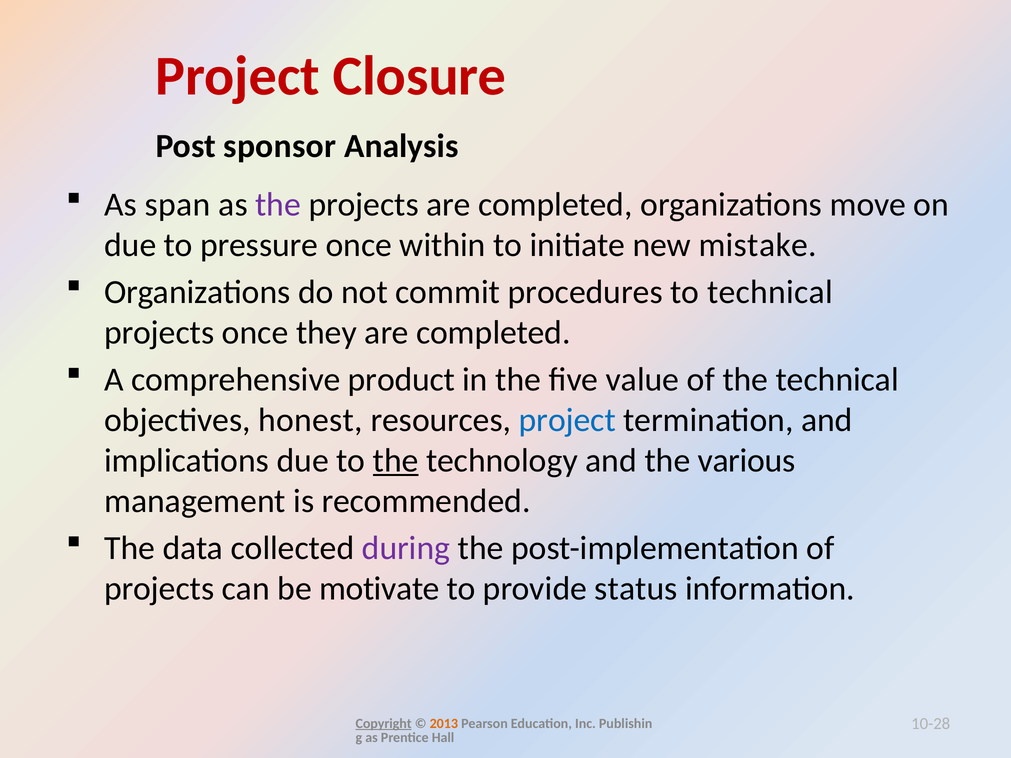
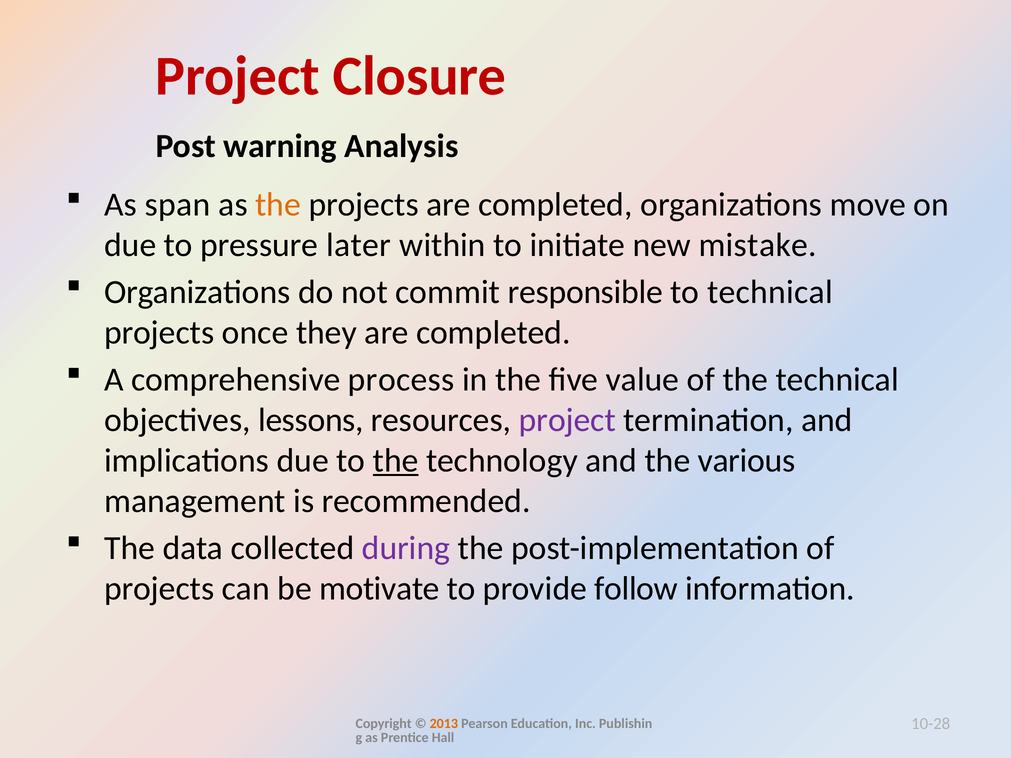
sponsor: sponsor -> warning
the at (278, 205) colour: purple -> orange
pressure once: once -> later
procedures: procedures -> responsible
product: product -> process
honest: honest -> lessons
project at (567, 420) colour: blue -> purple
status: status -> follow
Copyright underline: present -> none
